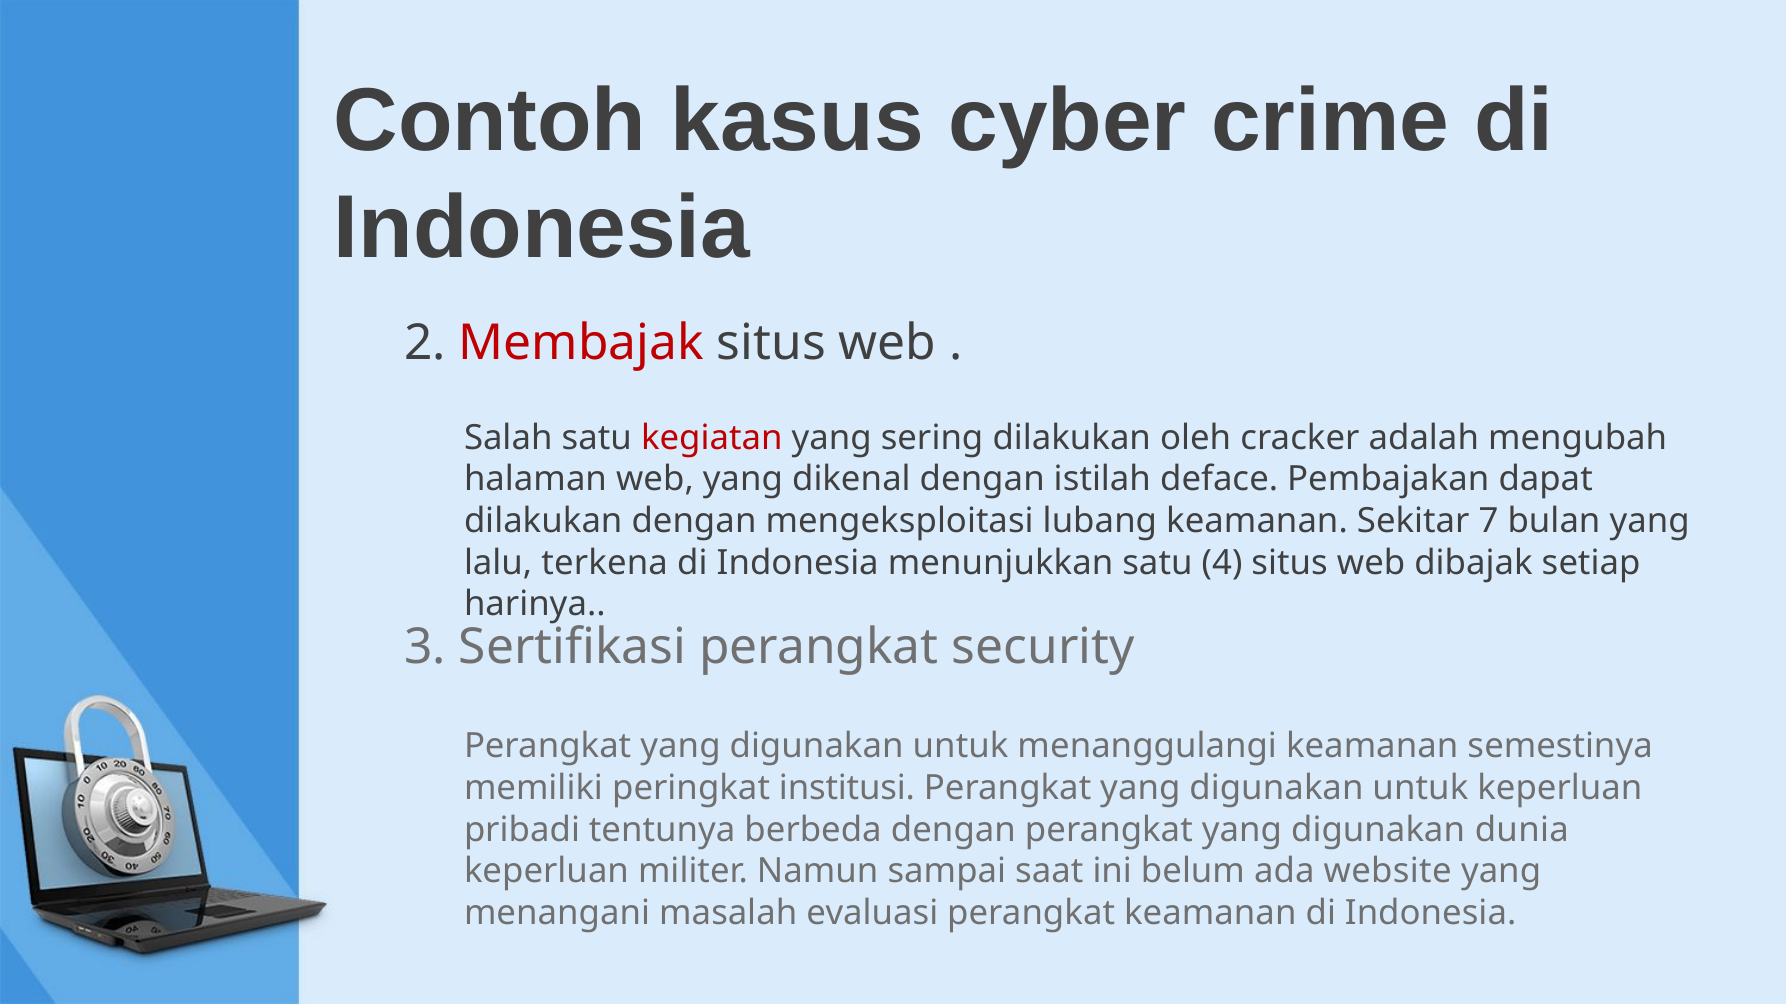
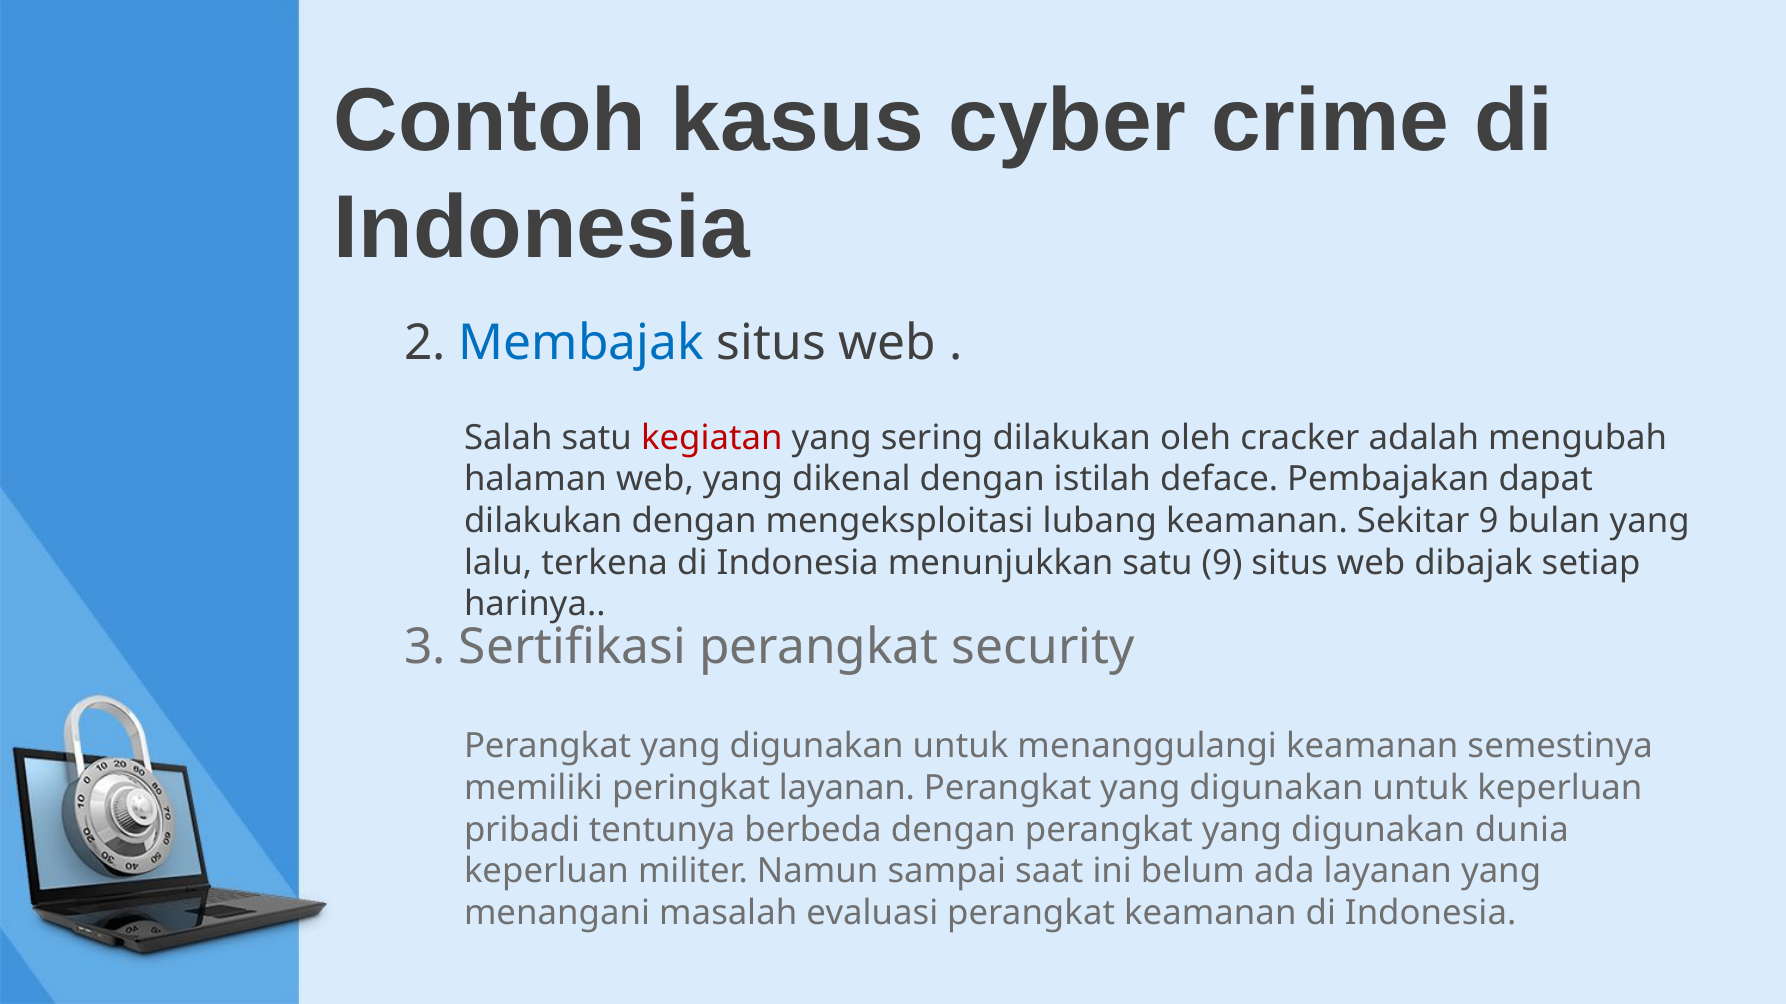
Membajak colour: red -> blue
Sekitar 7: 7 -> 9
satu 4: 4 -> 9
peringkat institusi: institusi -> layanan
ada website: website -> layanan
